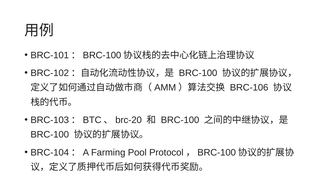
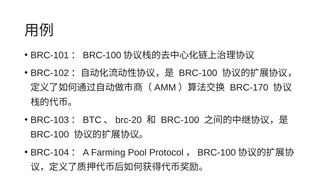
BRC-106 at (249, 88): BRC-106 -> BRC-170
